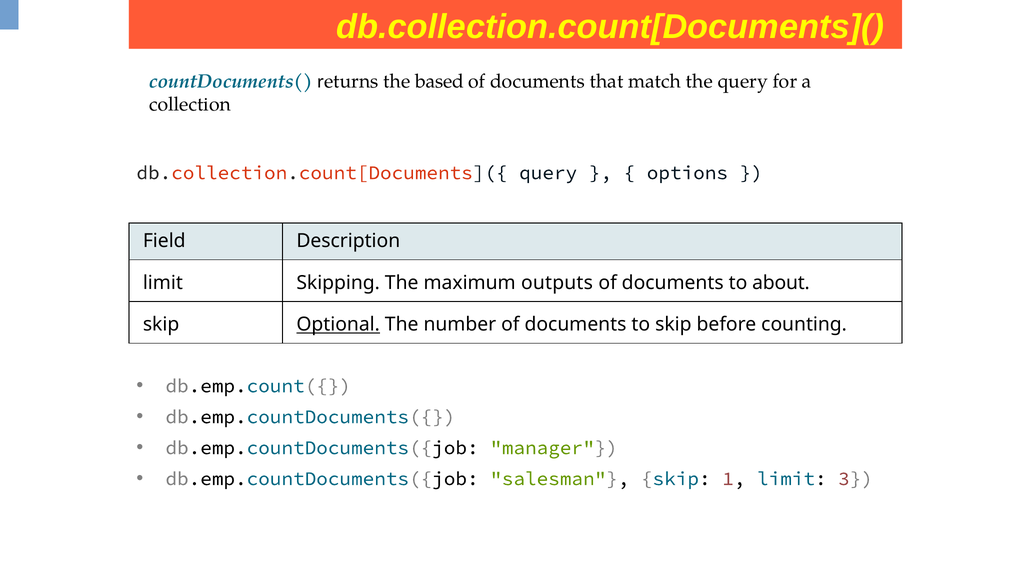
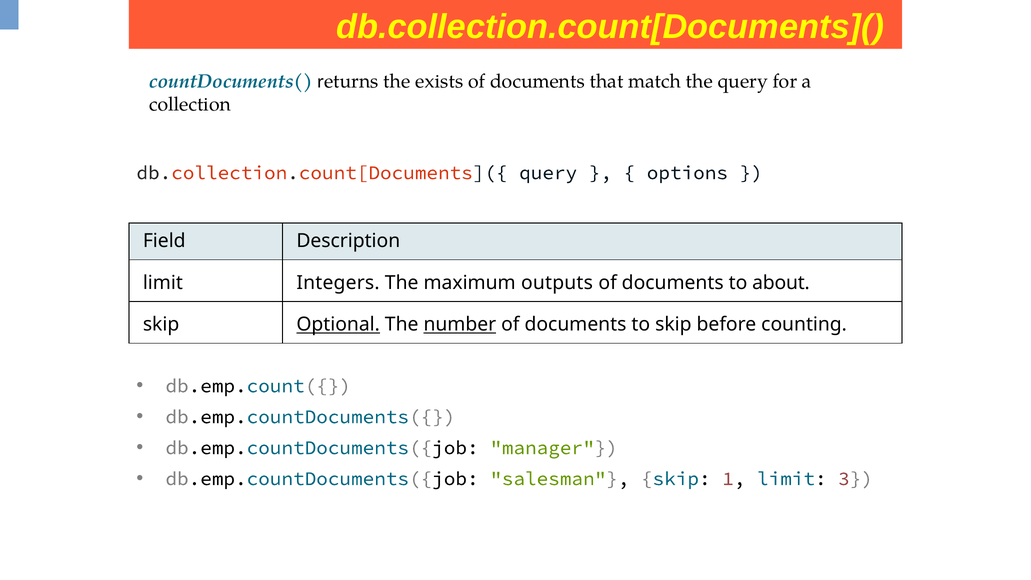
based: based -> exists
Skipping: Skipping -> Integers
number underline: none -> present
